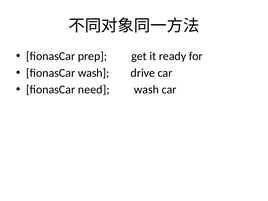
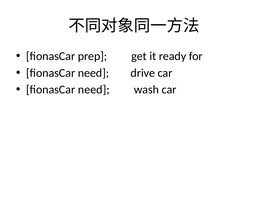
wash at (94, 73): wash -> need
